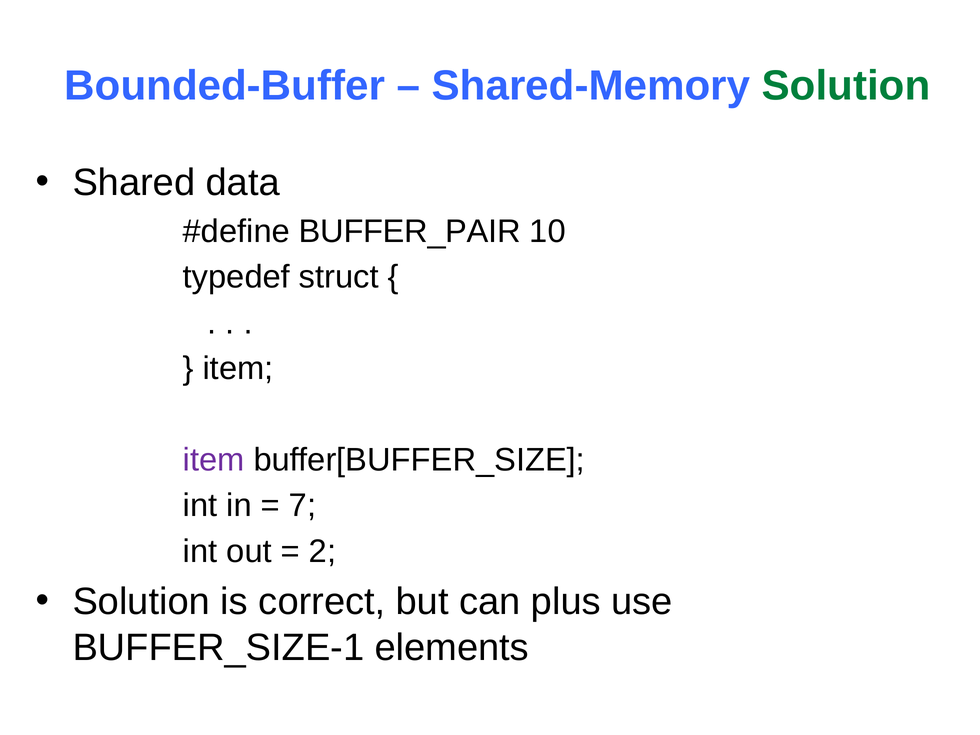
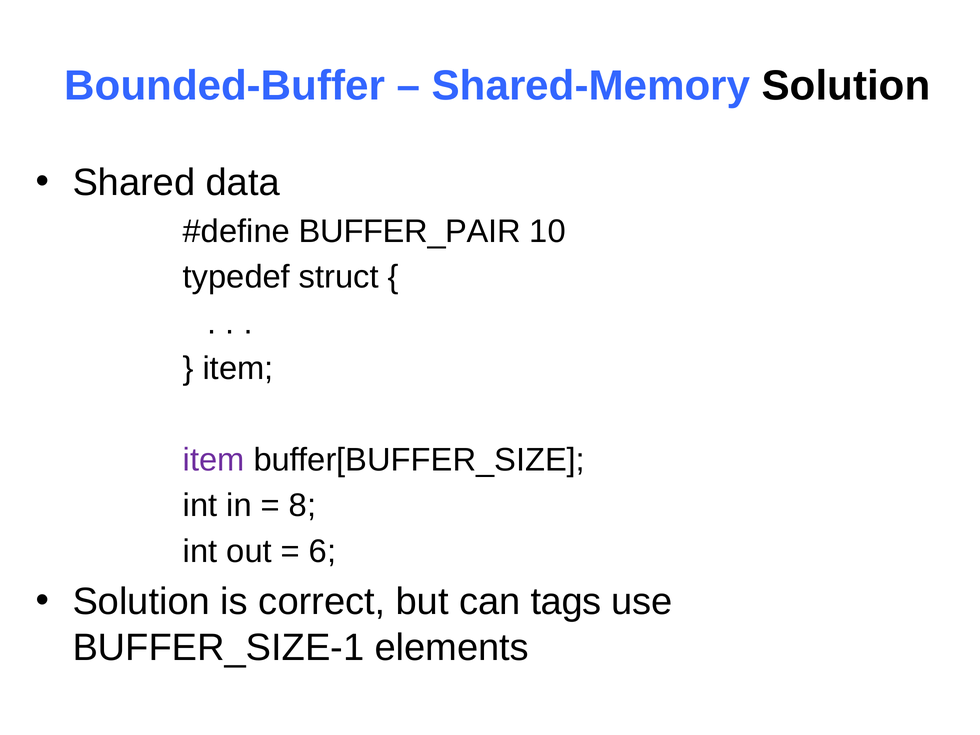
Solution at (846, 86) colour: green -> black
7: 7 -> 8
2: 2 -> 6
plus: plus -> tags
